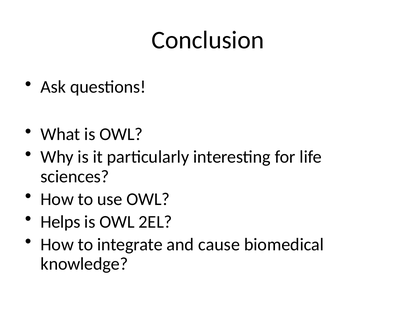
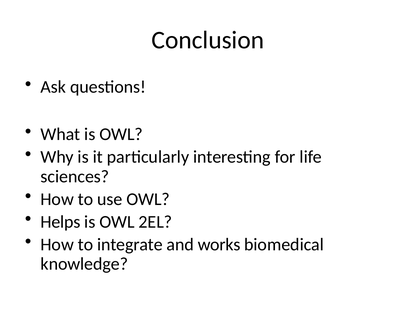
cause: cause -> works
